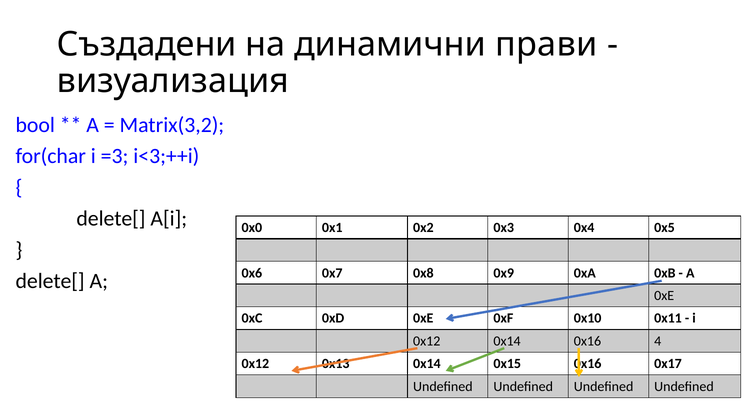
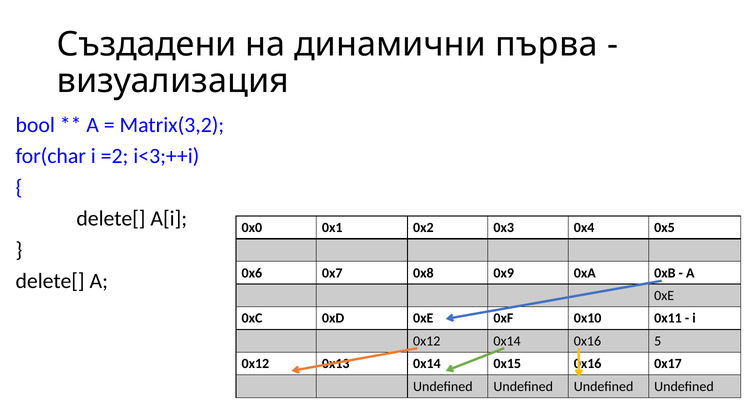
прави: прави -> първа
=3: =3 -> =2
4: 4 -> 5
